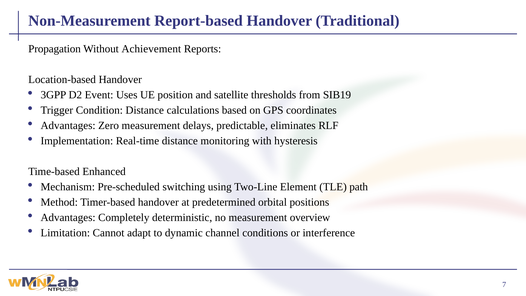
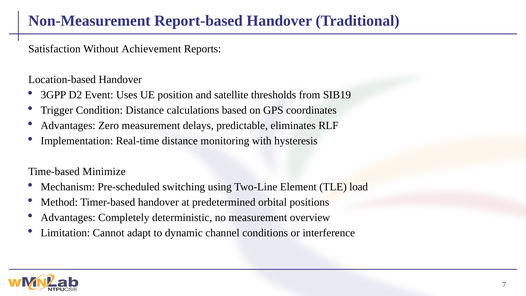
Propagation: Propagation -> Satisfaction
Enhanced: Enhanced -> Minimize
path: path -> load
